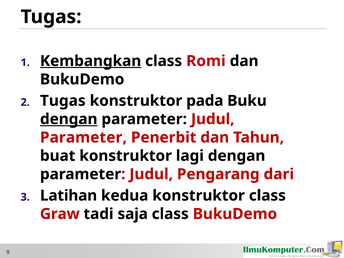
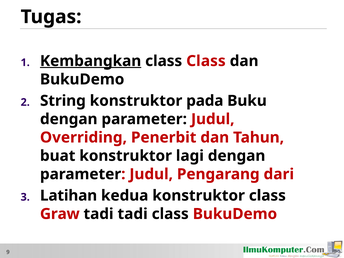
class Romi: Romi -> Class
Tugas at (63, 101): Tugas -> String
dengan at (69, 119) underline: present -> none
Parameter at (83, 137): Parameter -> Overriding
tadi saja: saja -> tadi
